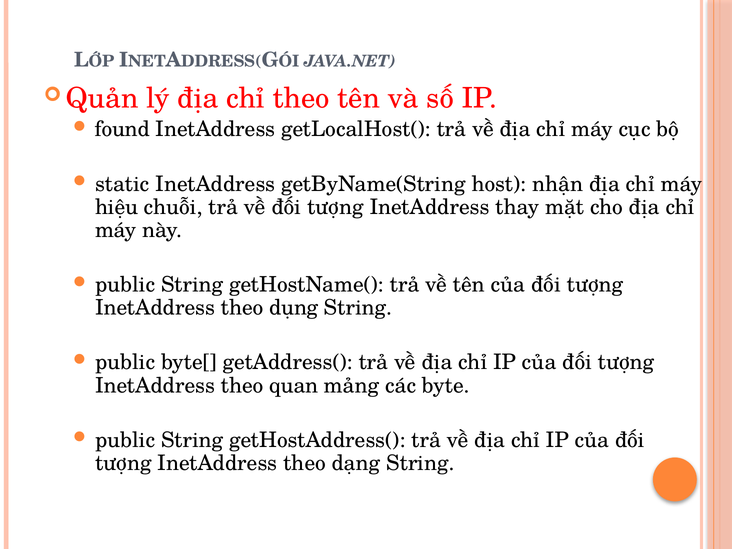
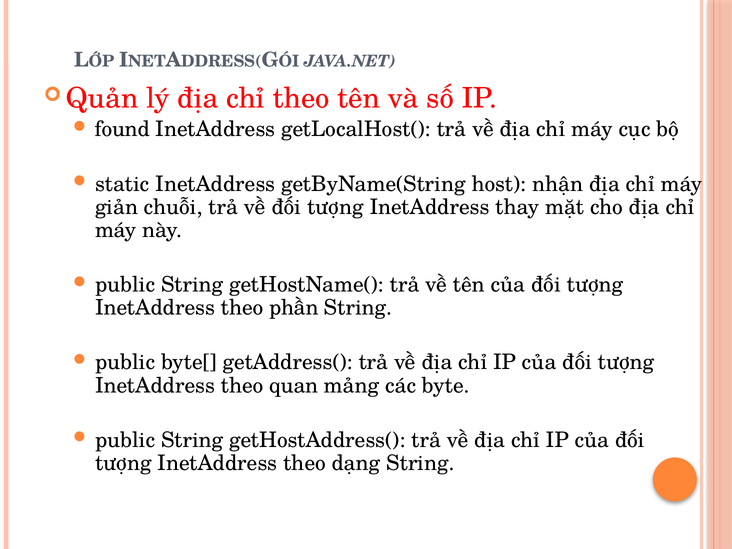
hiệu: hiệu -> giản
dụng: dụng -> phần
